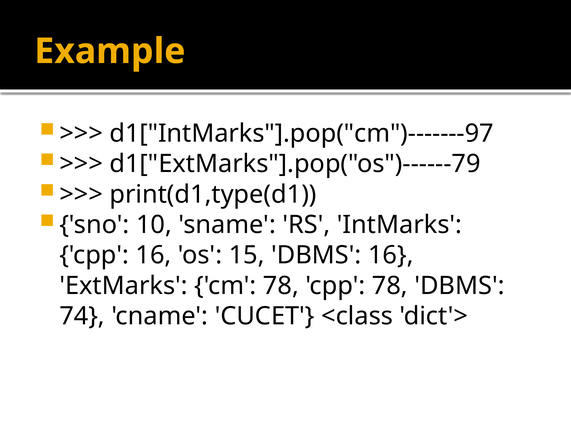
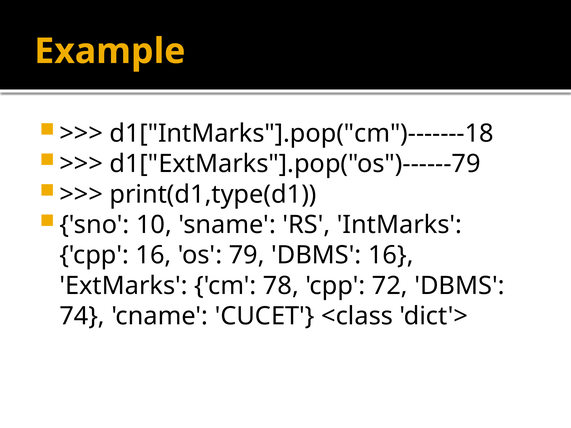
d1["IntMarks"].pop("cm")-------97: d1["IntMarks"].pop("cm")-------97 -> d1["IntMarks"].pop("cm")-------18
15: 15 -> 79
cpp 78: 78 -> 72
